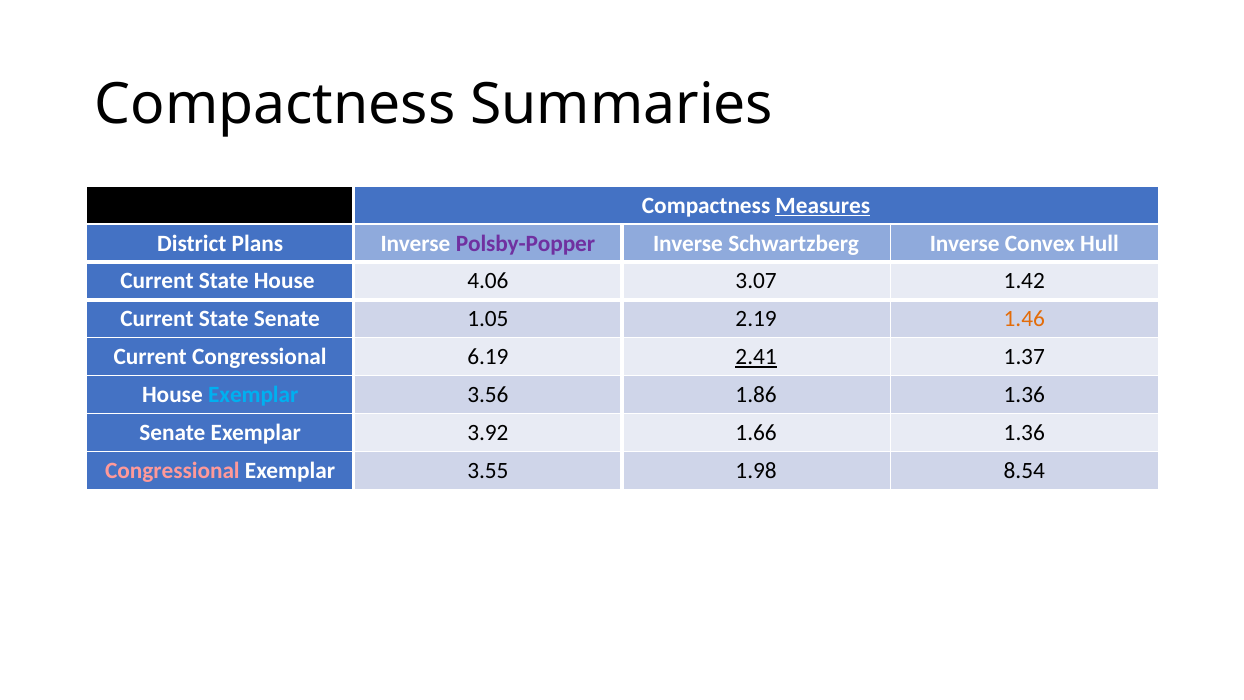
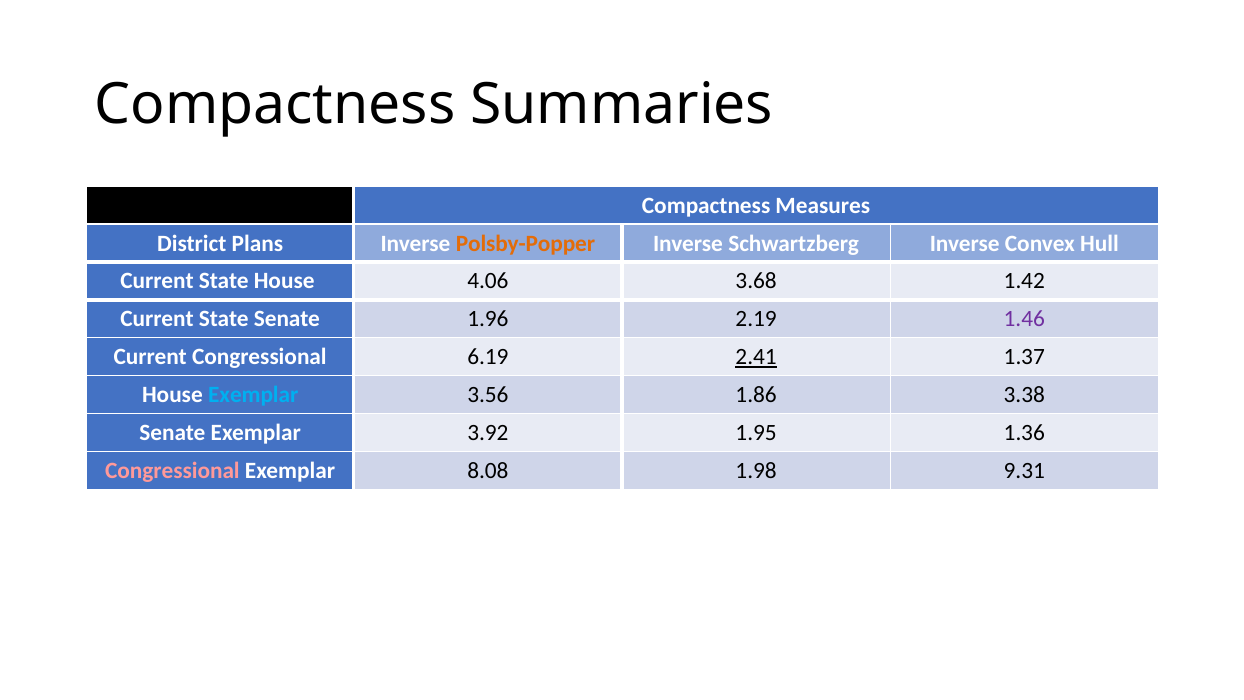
Measures underline: present -> none
Polsby-Popper colour: purple -> orange
3.07: 3.07 -> 3.68
1.05: 1.05 -> 1.96
1.46 colour: orange -> purple
1.86 1.36: 1.36 -> 3.38
1.66: 1.66 -> 1.95
3.55: 3.55 -> 8.08
8.54: 8.54 -> 9.31
